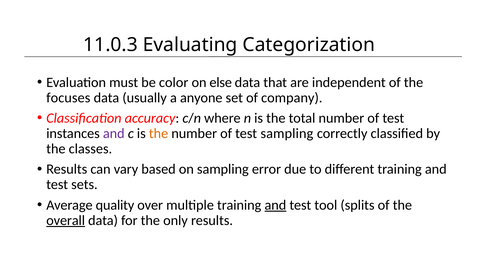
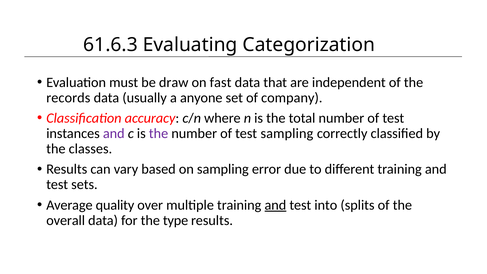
11.0.3: 11.0.3 -> 61.6.3
color: color -> draw
else: else -> fast
focuses: focuses -> records
the at (159, 133) colour: orange -> purple
tool: tool -> into
overall underline: present -> none
only: only -> type
